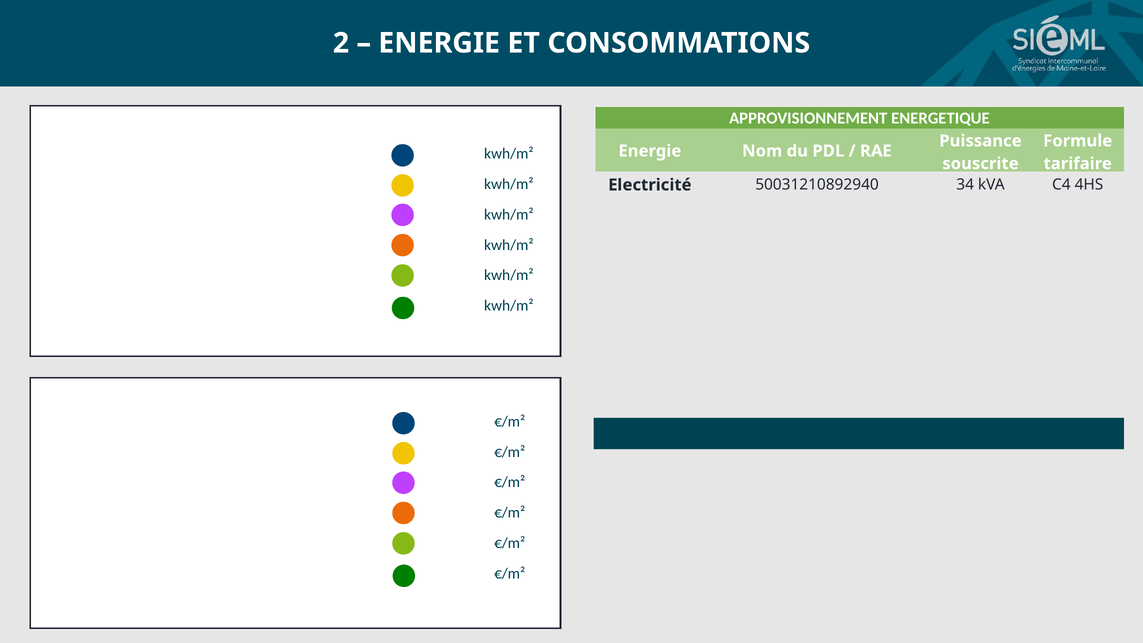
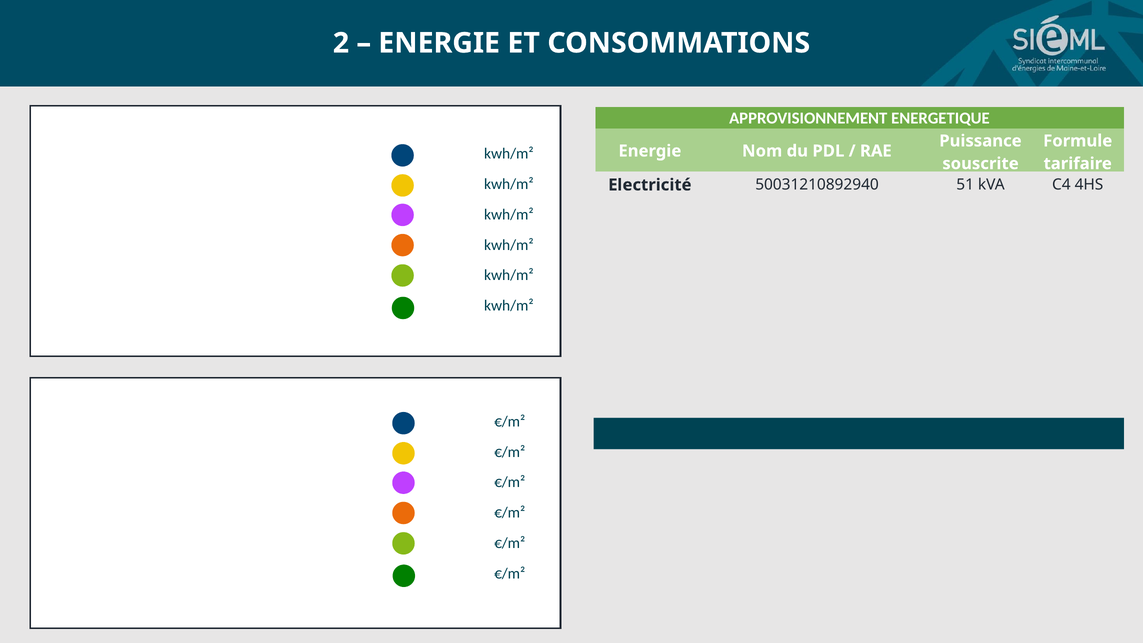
34: 34 -> 51
